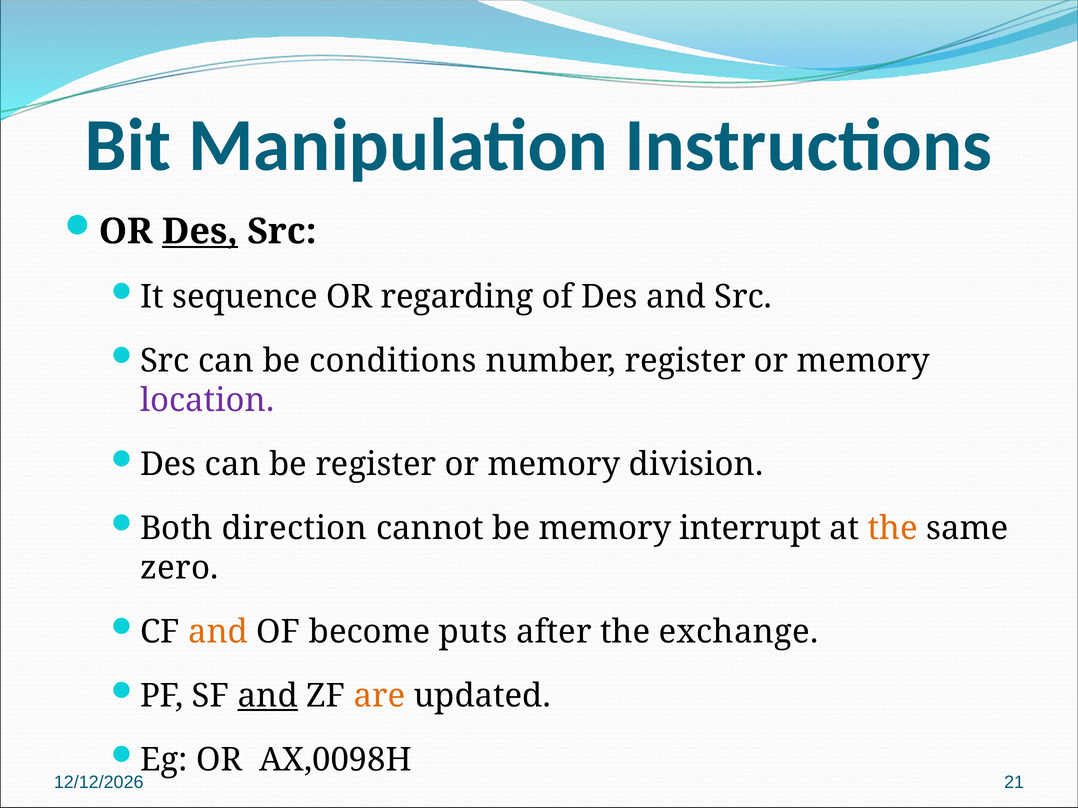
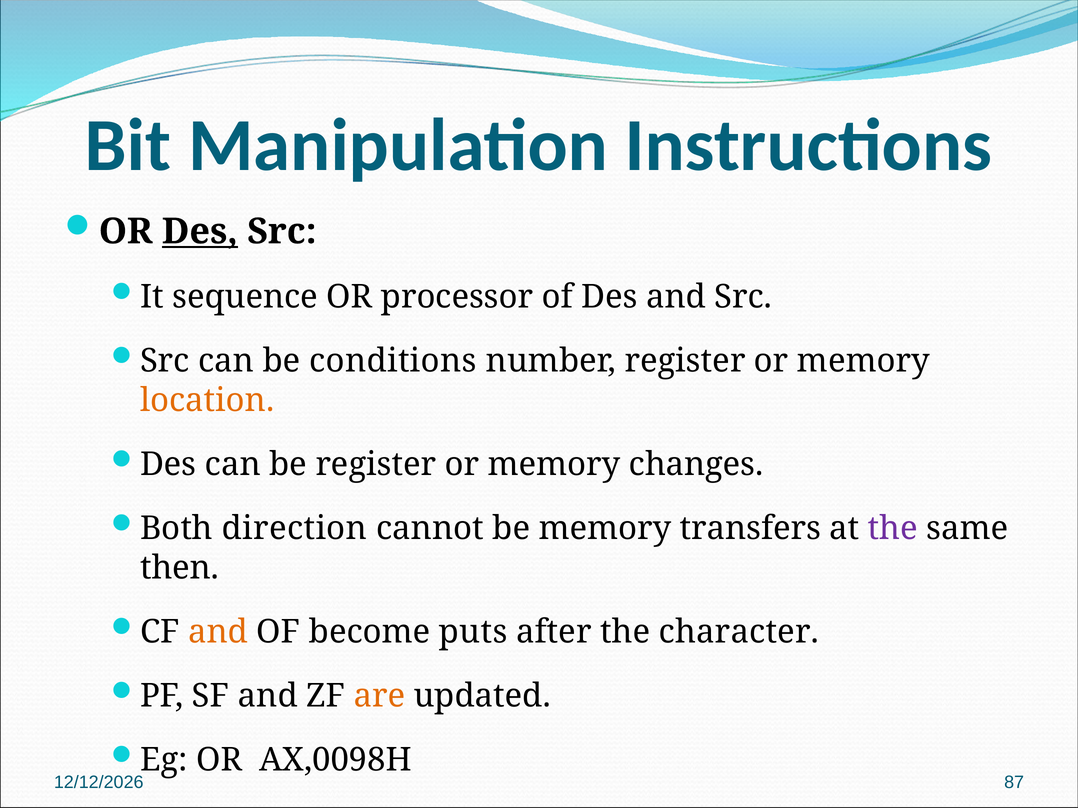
regarding: regarding -> processor
location colour: purple -> orange
division: division -> changes
interrupt: interrupt -> transfers
the at (893, 529) colour: orange -> purple
zero: zero -> then
exchange: exchange -> character
and at (268, 696) underline: present -> none
21: 21 -> 87
